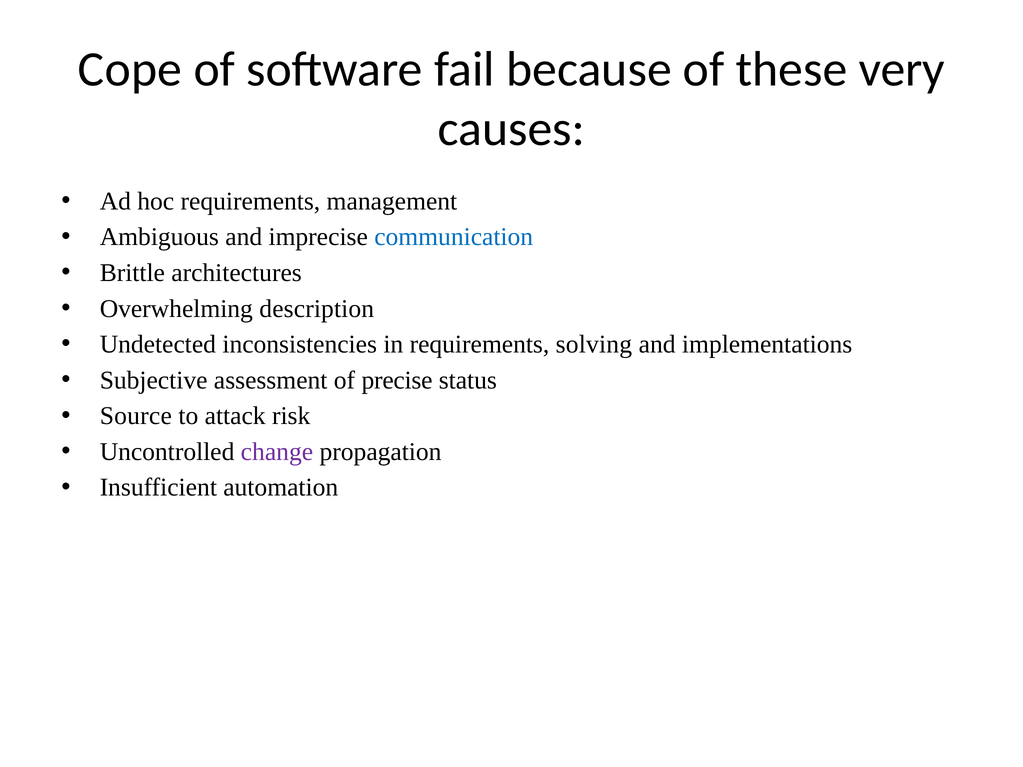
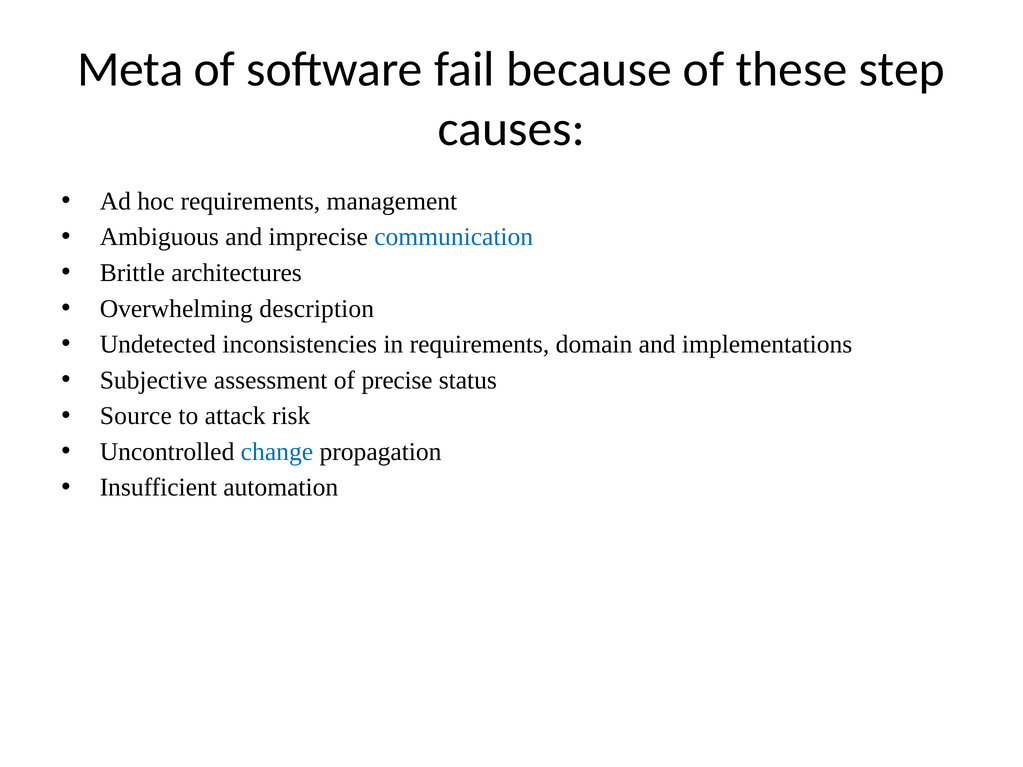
Cope: Cope -> Meta
very: very -> step
solving: solving -> domain
change colour: purple -> blue
